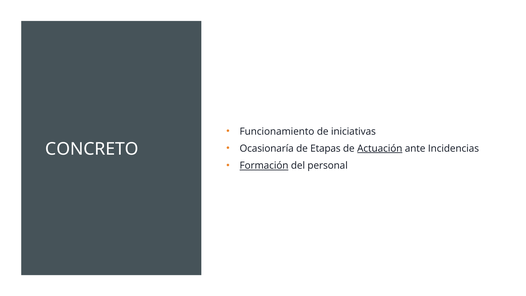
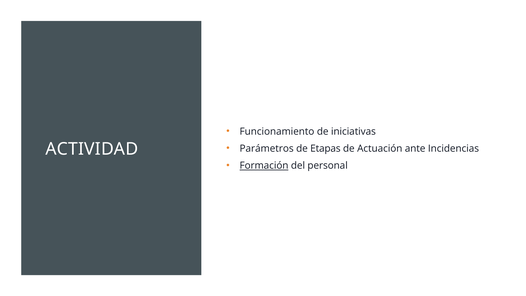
Ocasionaría: Ocasionaría -> Parámetros
Actuación underline: present -> none
CONCRETO: CONCRETO -> ACTIVIDAD
